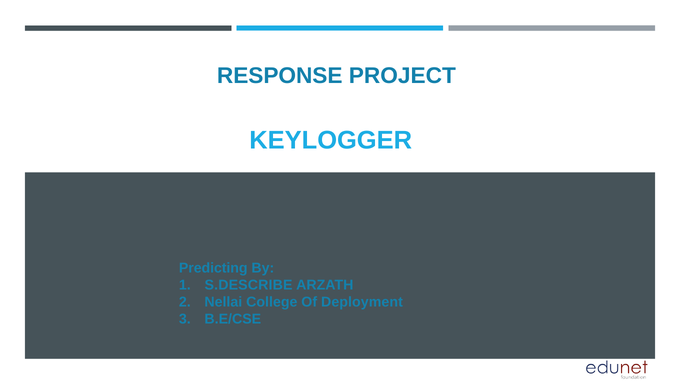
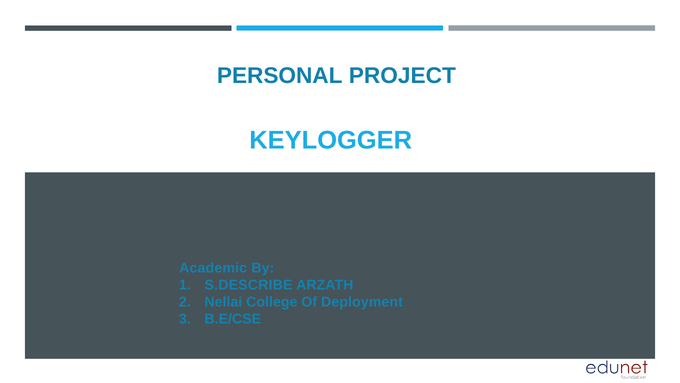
RESPONSE: RESPONSE -> PERSONAL
Predicting: Predicting -> Academic
